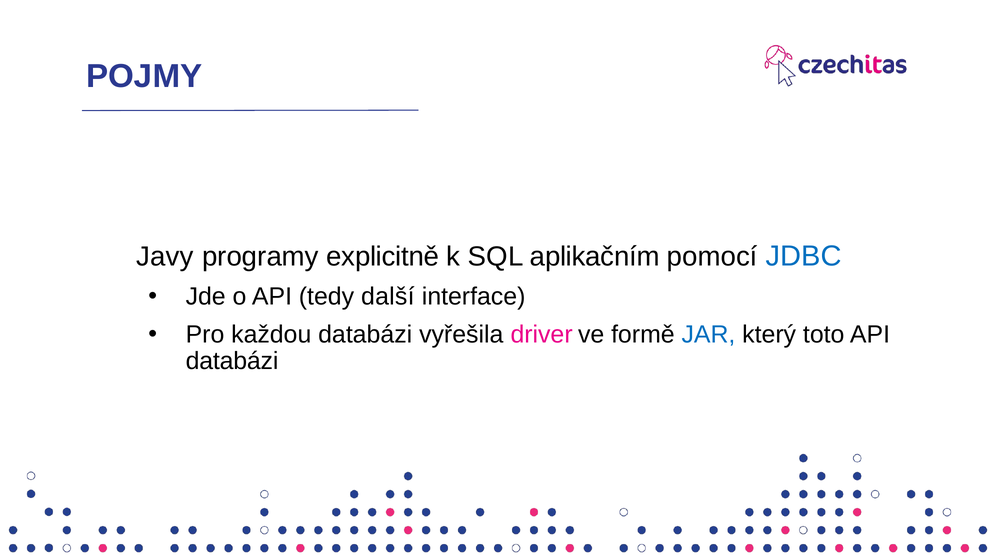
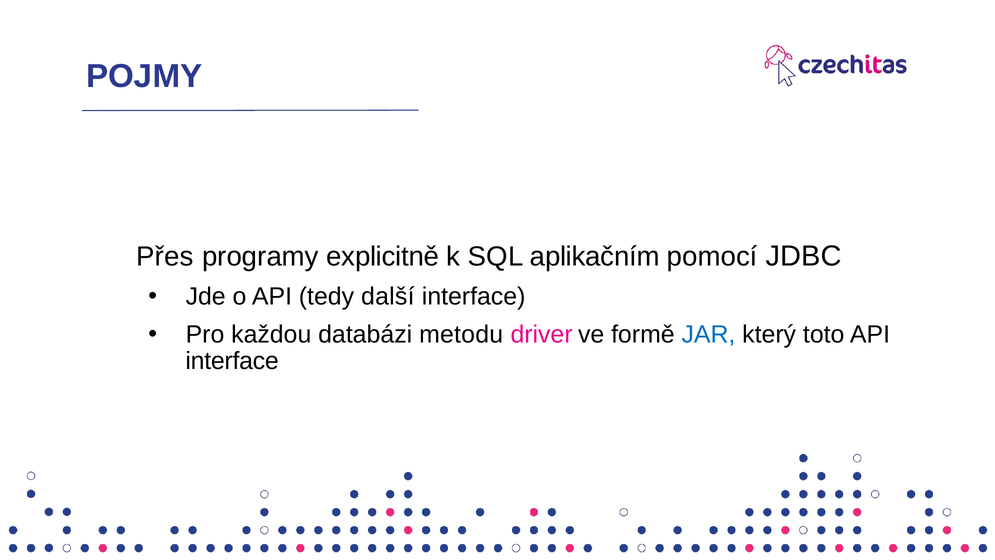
Javy: Javy -> Přes
JDBC colour: blue -> black
vyřešila: vyřešila -> metodu
databázi at (232, 361): databázi -> interface
